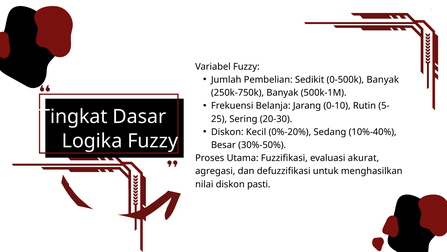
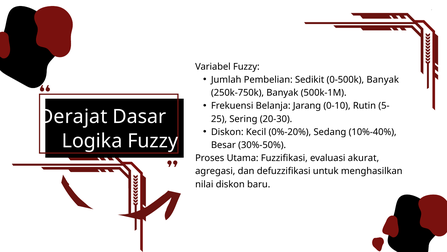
Tingkat: Tingkat -> Derajat
pasti: pasti -> baru
